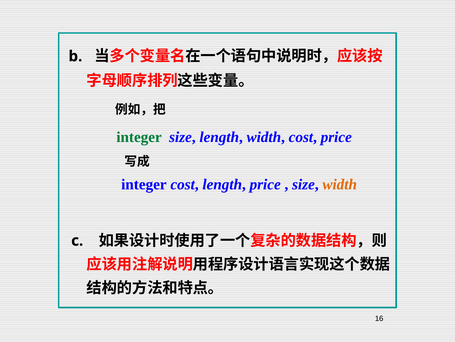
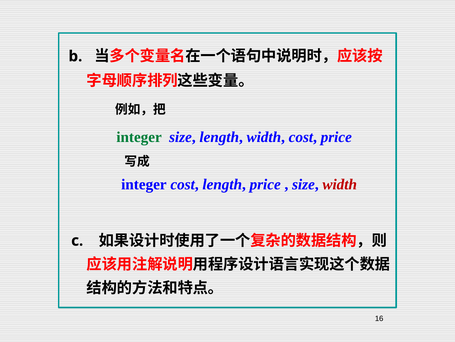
width at (340, 184) colour: orange -> red
